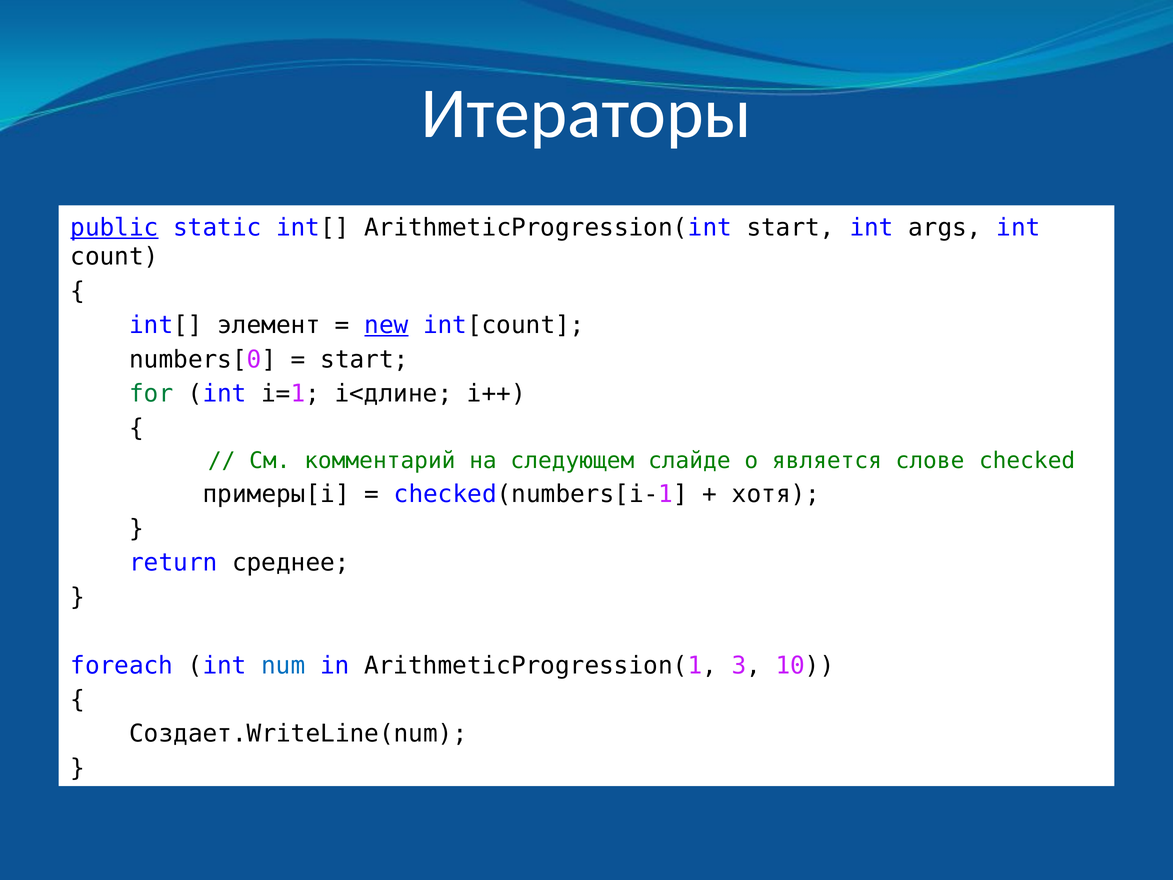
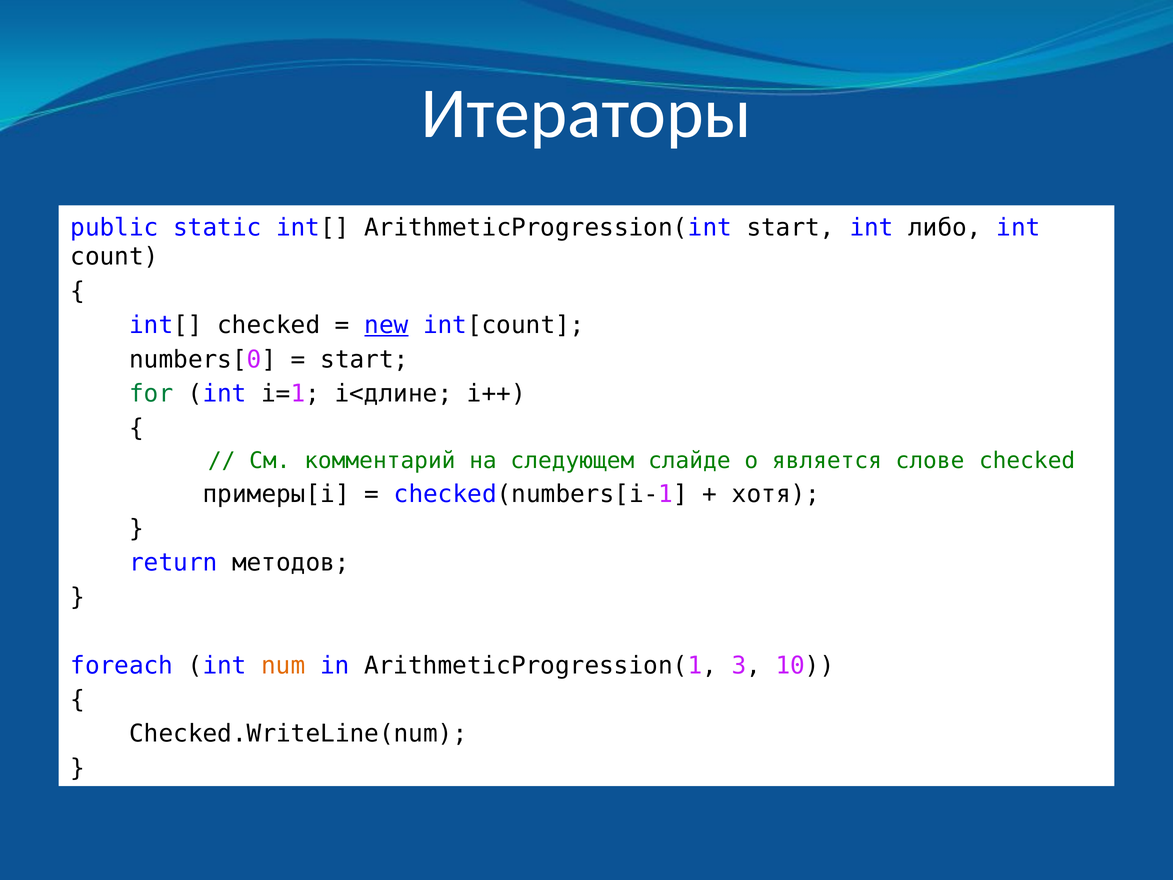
public underline: present -> none
args: args -> либо
int[ элемент: элемент -> checked
среднее: среднее -> методов
num colour: blue -> orange
Создает.WriteLine(num: Создает.WriteLine(num -> Checked.WriteLine(num
